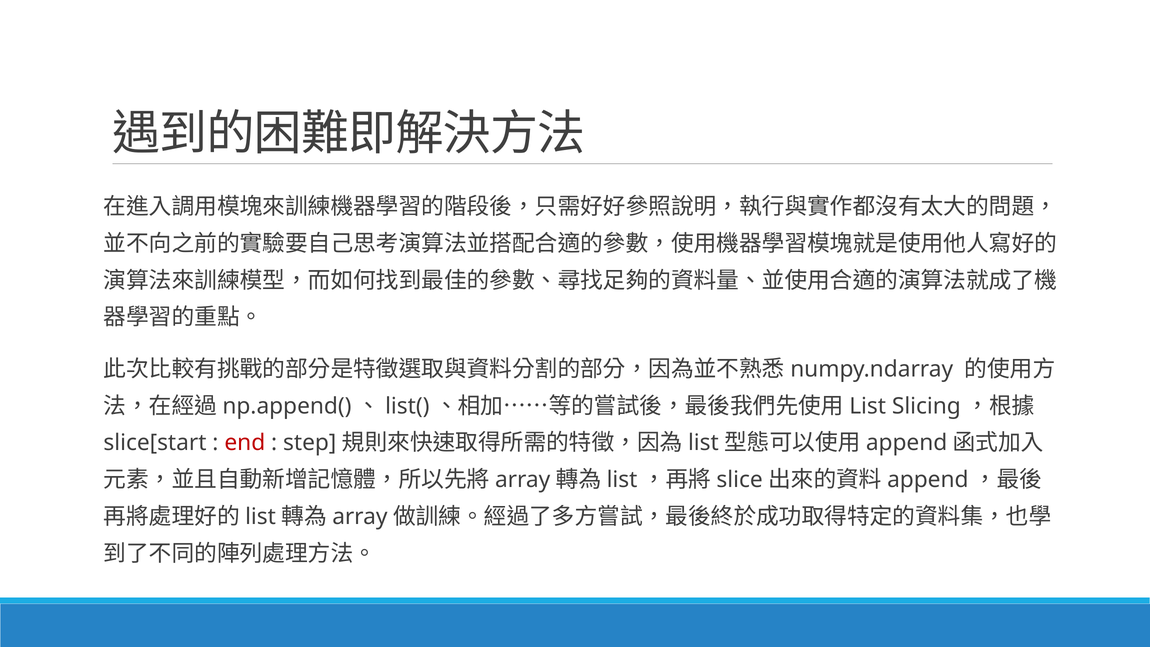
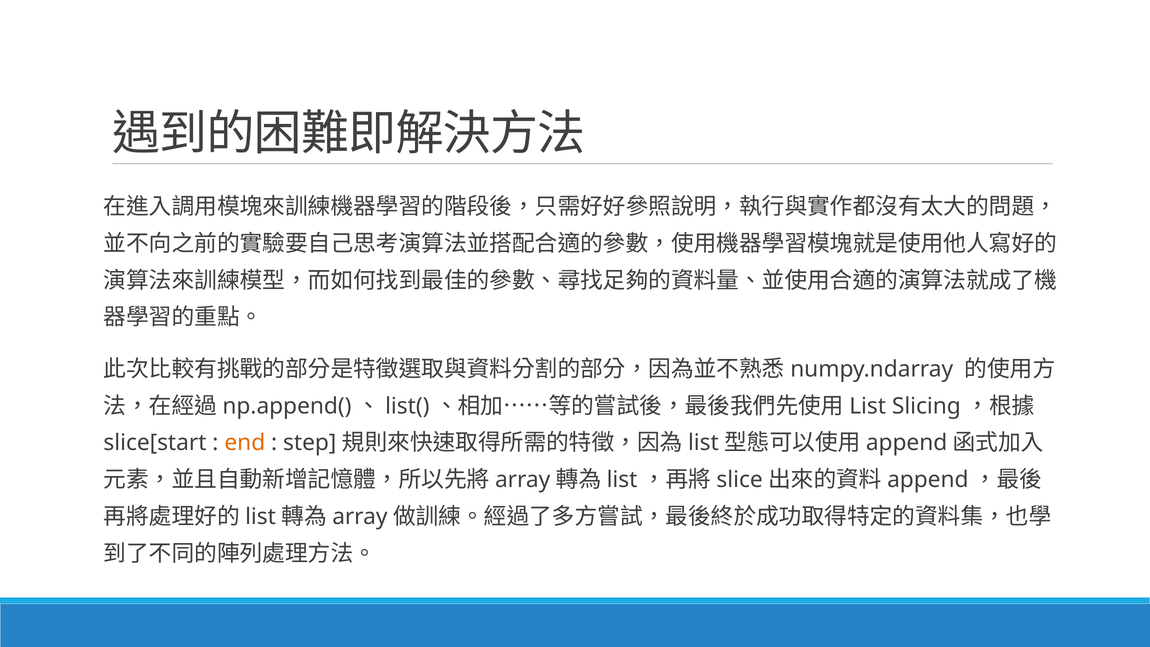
end colour: red -> orange
